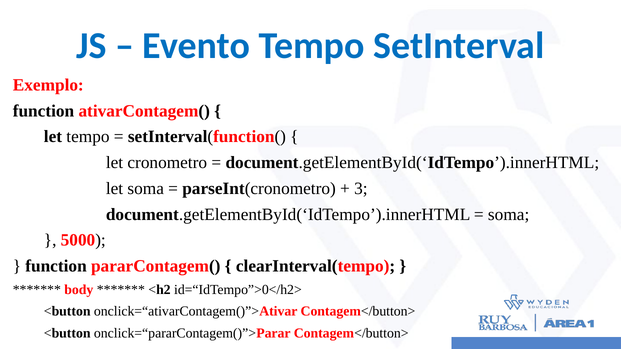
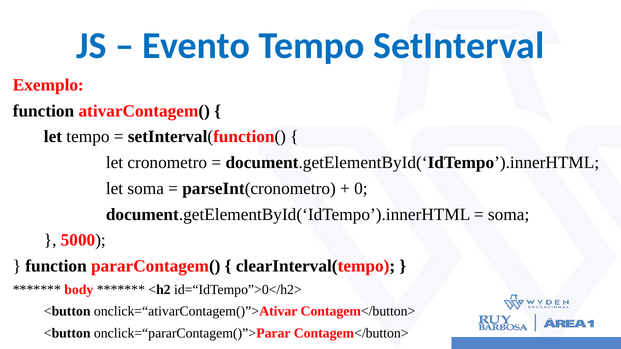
3: 3 -> 0
